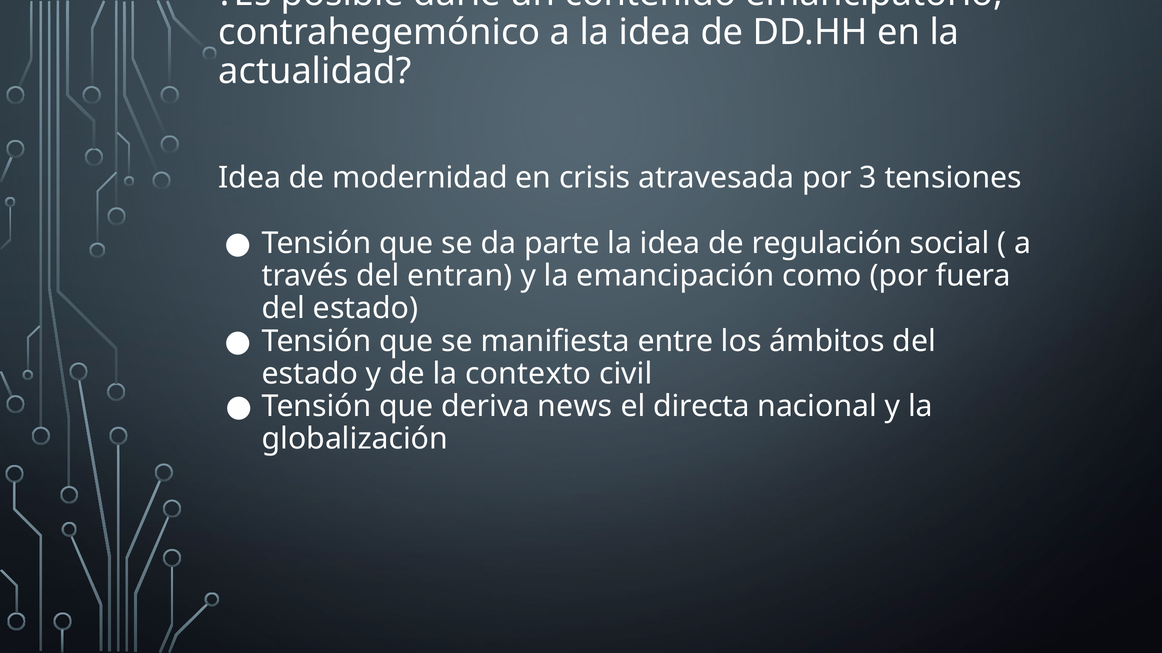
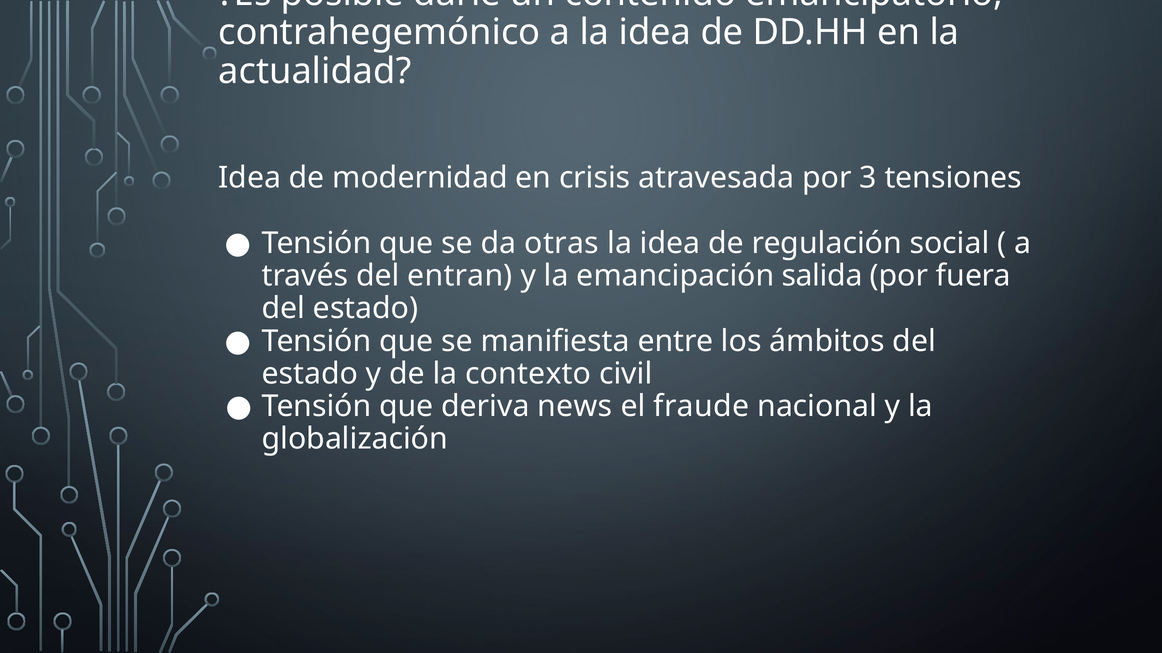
parte: parte -> otras
como: como -> salida
directa: directa -> fraude
